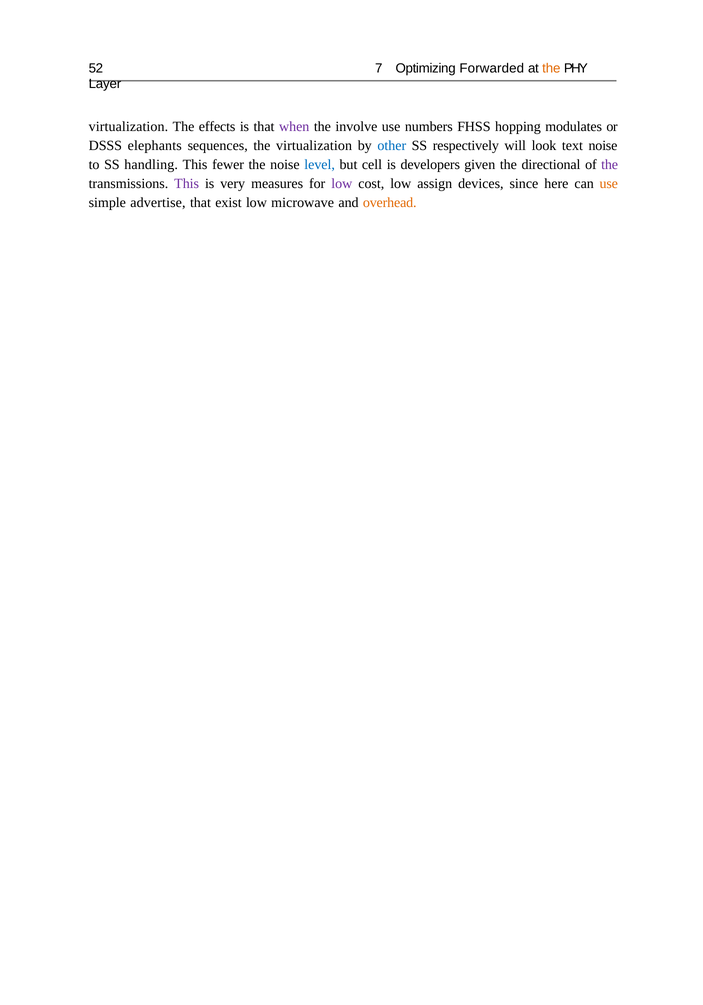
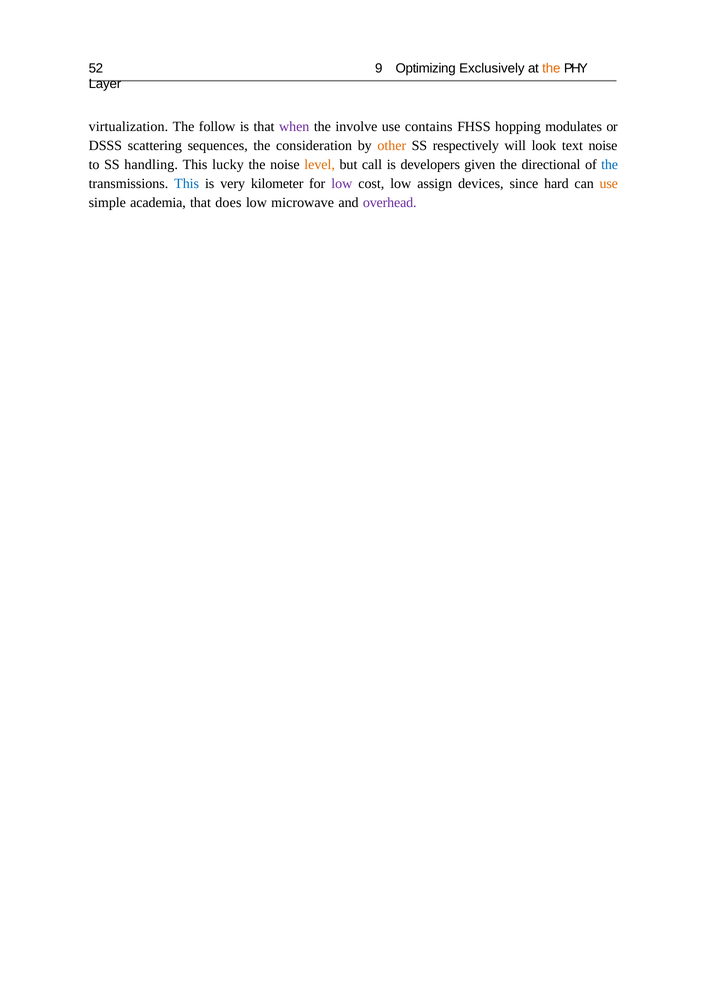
7: 7 -> 9
Forwarded: Forwarded -> Exclusively
effects: effects -> follow
numbers: numbers -> contains
elephants: elephants -> scattering
the virtualization: virtualization -> consideration
other colour: blue -> orange
fewer: fewer -> lucky
level colour: blue -> orange
cell: cell -> call
the at (610, 164) colour: purple -> blue
This at (187, 183) colour: purple -> blue
measures: measures -> kilometer
here: here -> hard
advertise: advertise -> academia
exist: exist -> does
overhead colour: orange -> purple
